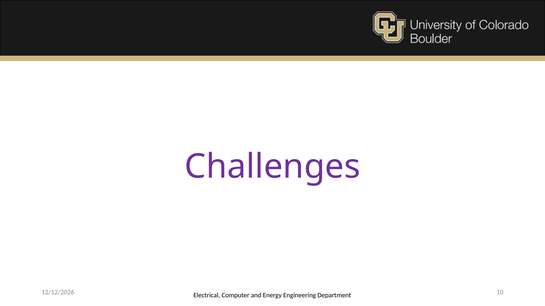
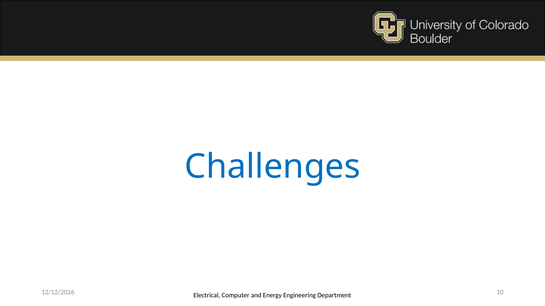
Challenges colour: purple -> blue
